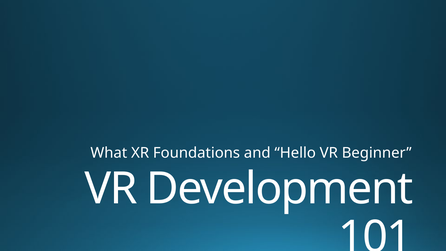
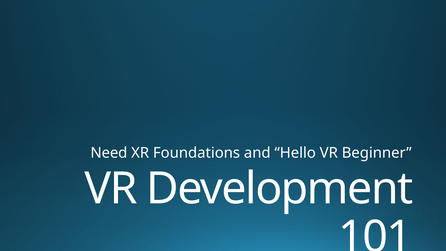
What: What -> Need
